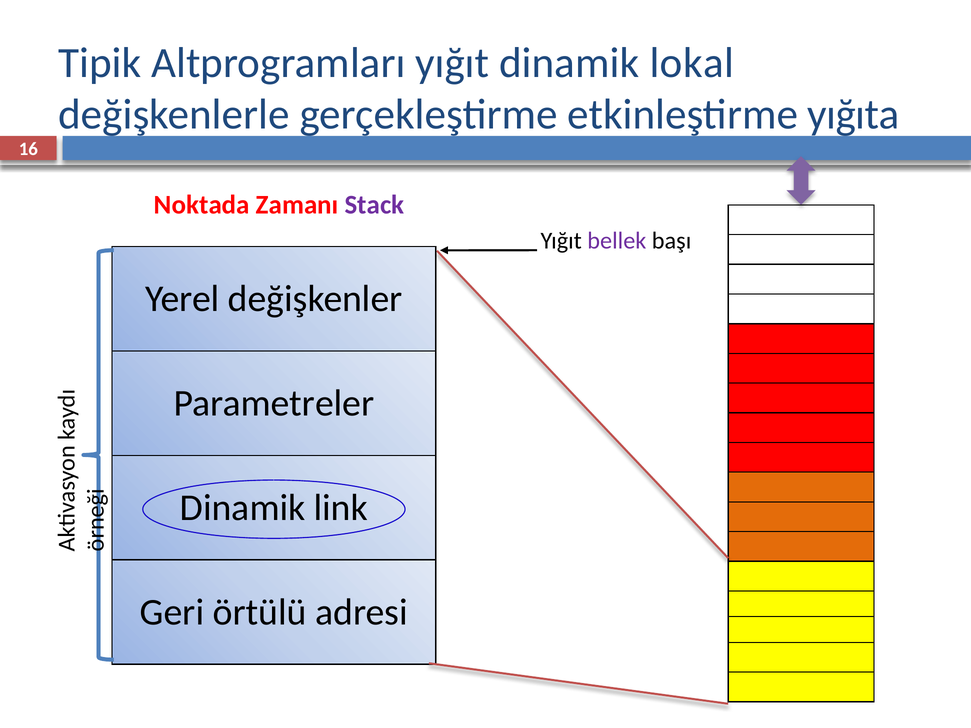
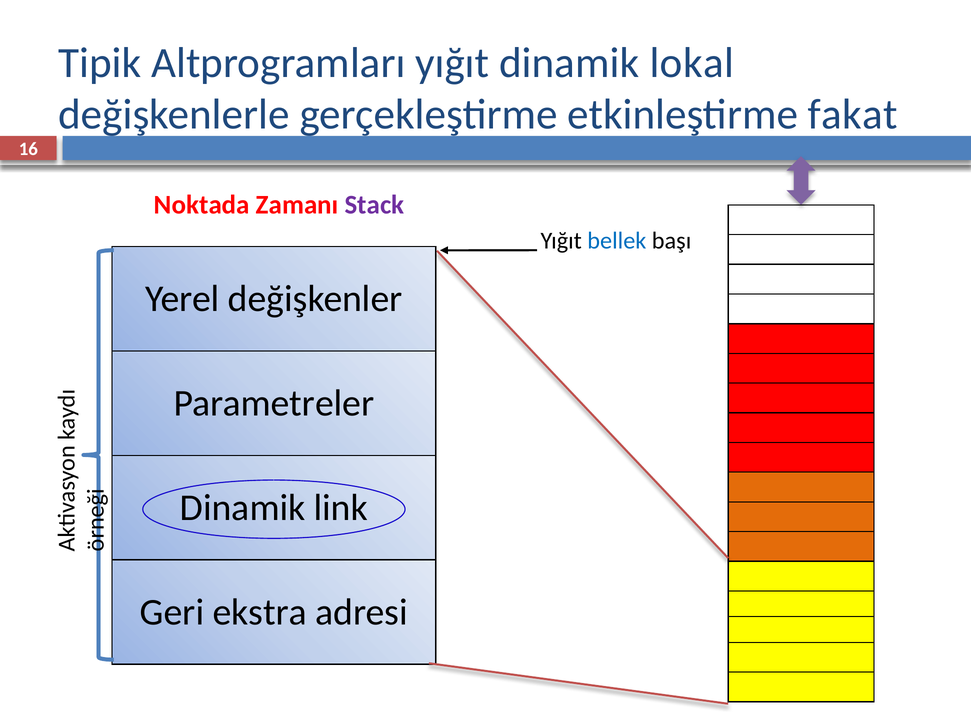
yığıta: yığıta -> fakat
bellek colour: purple -> blue
örtülü: örtülü -> ekstra
